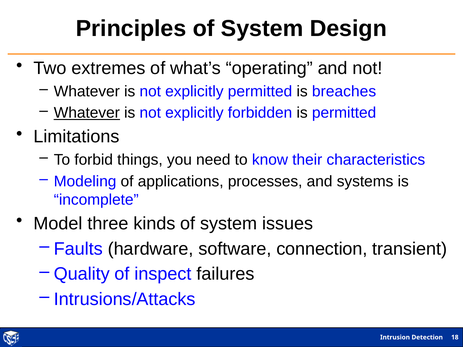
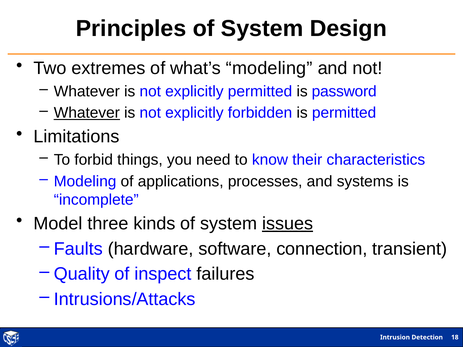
what’s operating: operating -> modeling
breaches: breaches -> password
issues underline: none -> present
